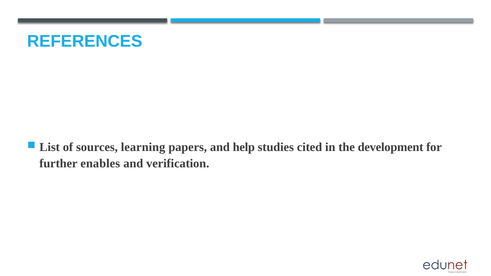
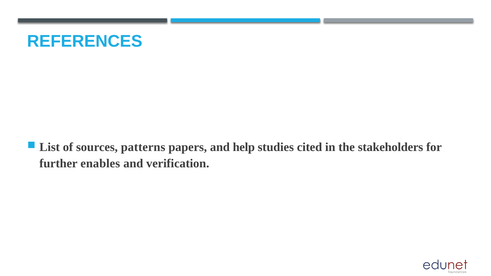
learning: learning -> patterns
development: development -> stakeholders
